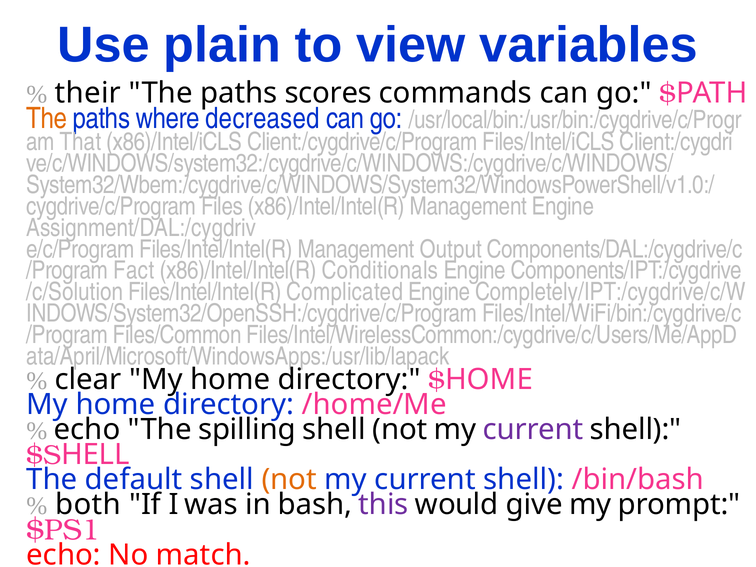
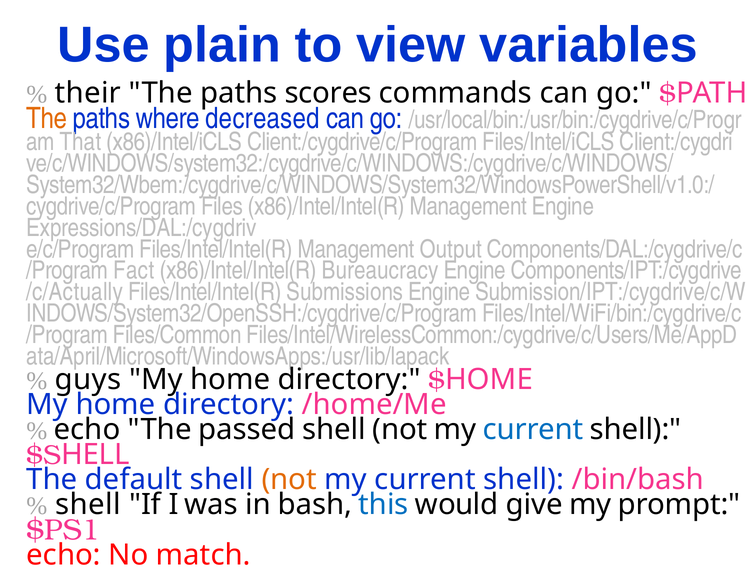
Assignment/DAL:/cygdriv: Assignment/DAL:/cygdriv -> Expressions/DAL:/cygdriv
Conditionals: Conditionals -> Bureaucracy
/c/Solution: /c/Solution -> /c/Actually
Complicated: Complicated -> Submissions
Completely/IPT:/cygdrive/c/W: Completely/IPT:/cygdrive/c/W -> Submission/IPT:/cygdrive/c/W
clear: clear -> guys
spilling: spilling -> passed
current at (533, 430) colour: purple -> blue
both at (88, 505): both -> shell
this at (384, 505) colour: purple -> blue
